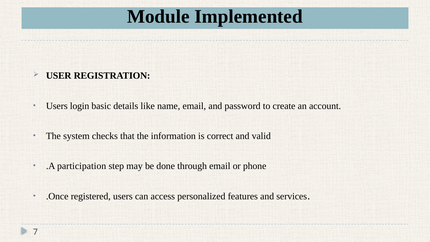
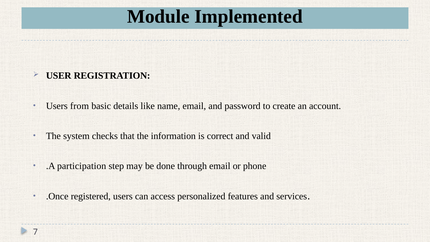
login: login -> from
